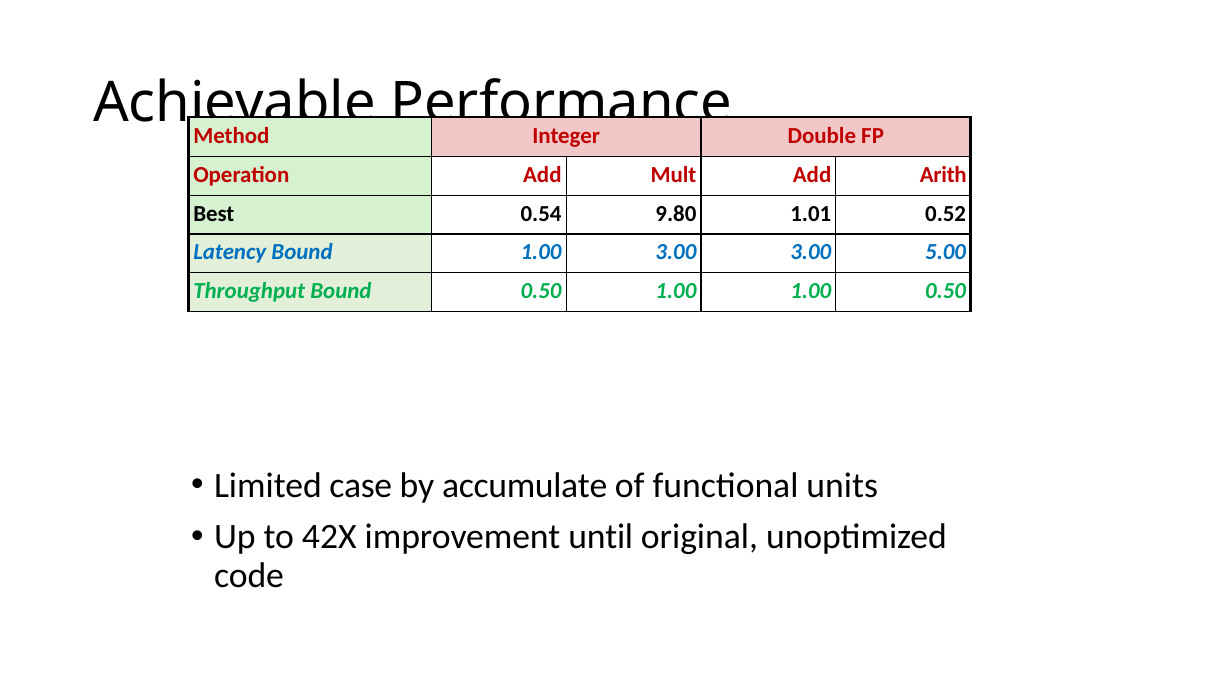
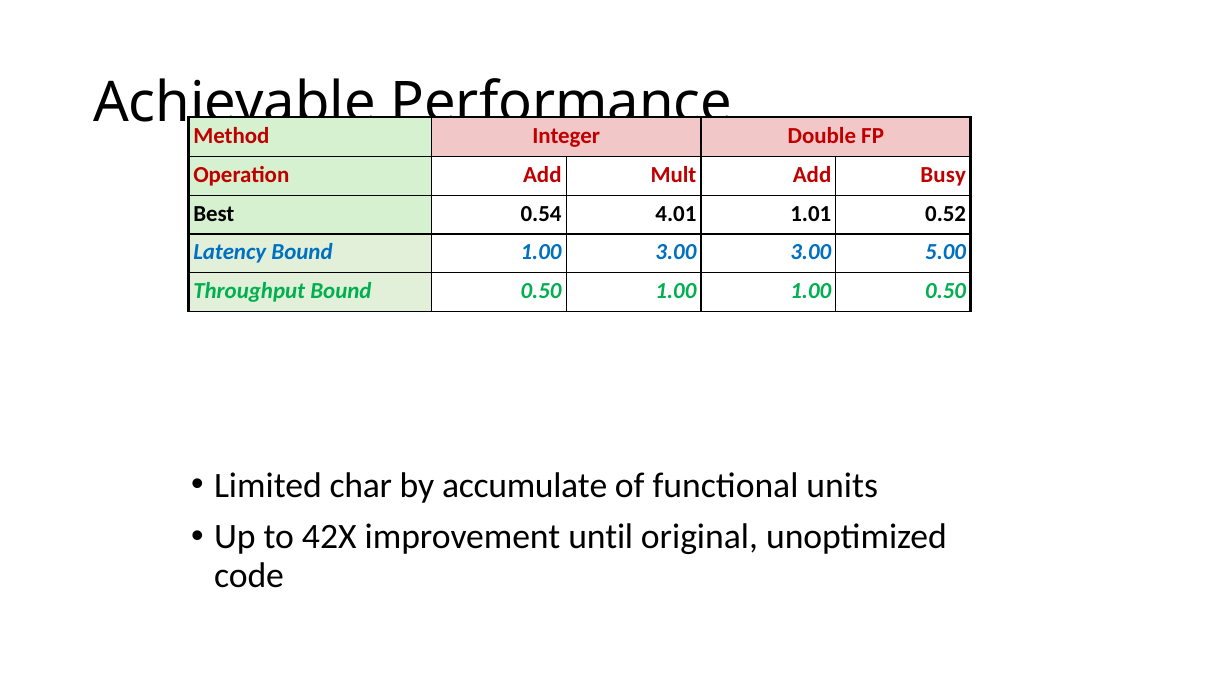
Arith: Arith -> Busy
9.80: 9.80 -> 4.01
case: case -> char
